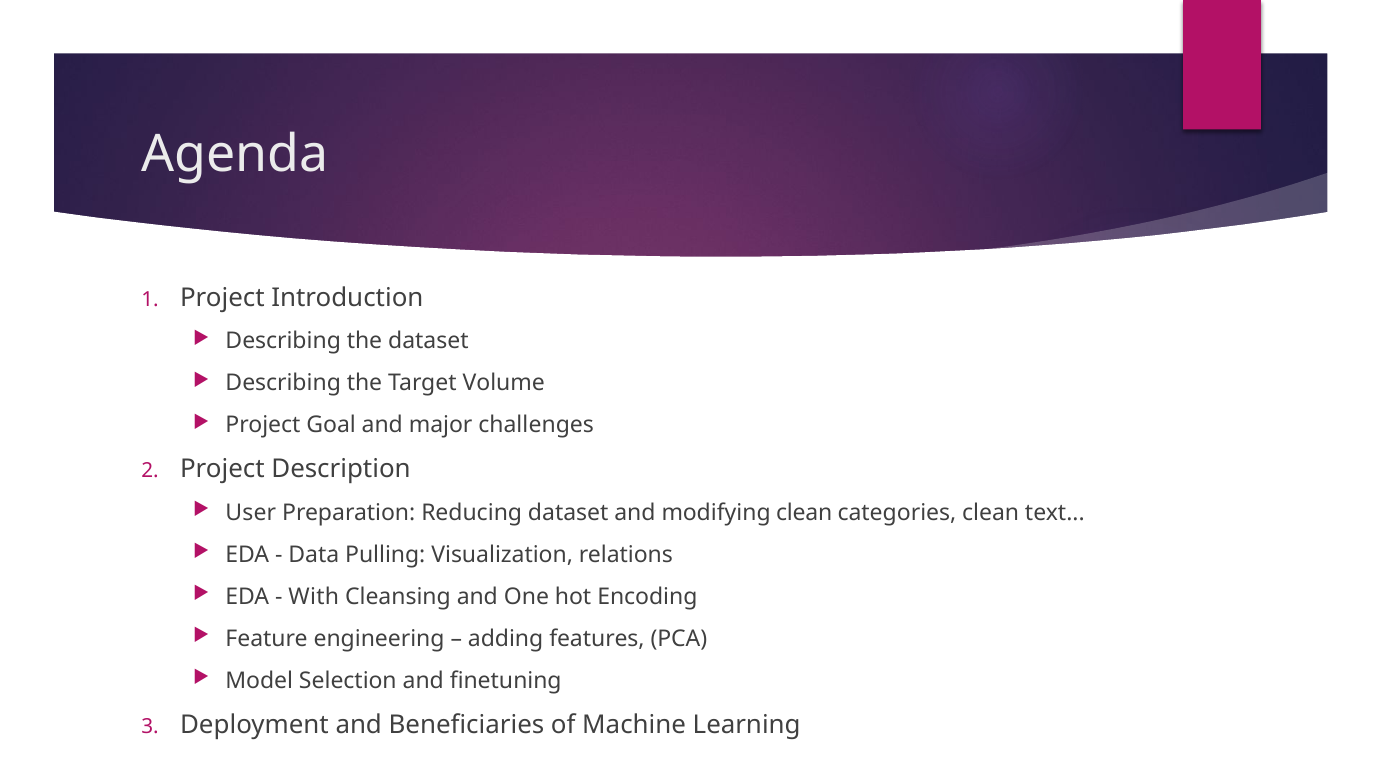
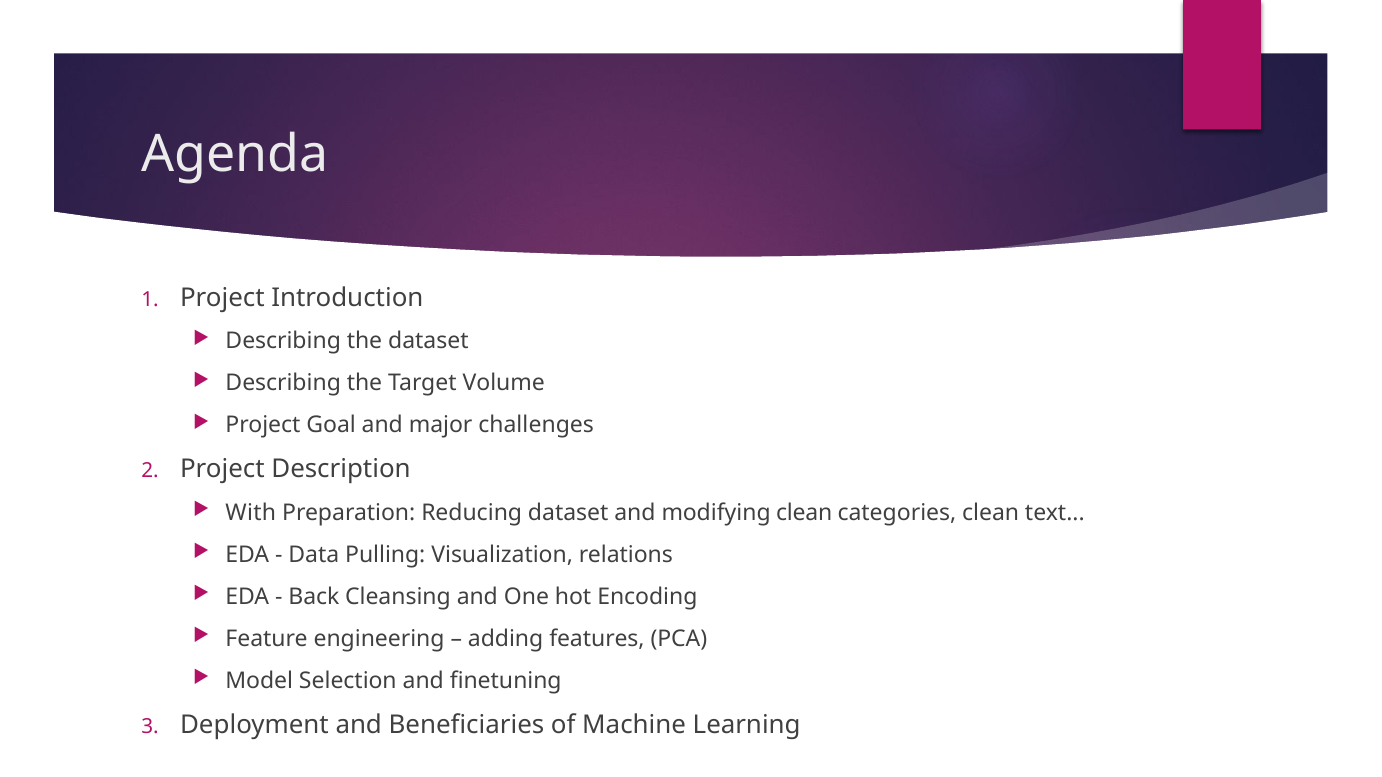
User: User -> With
With: With -> Back
